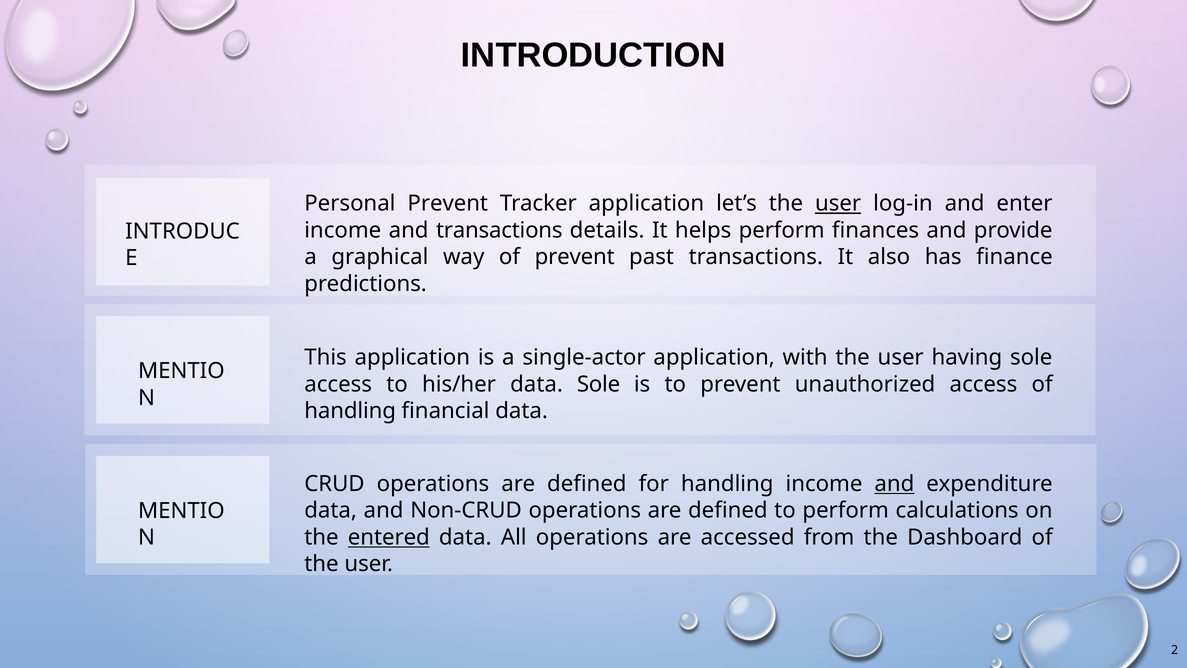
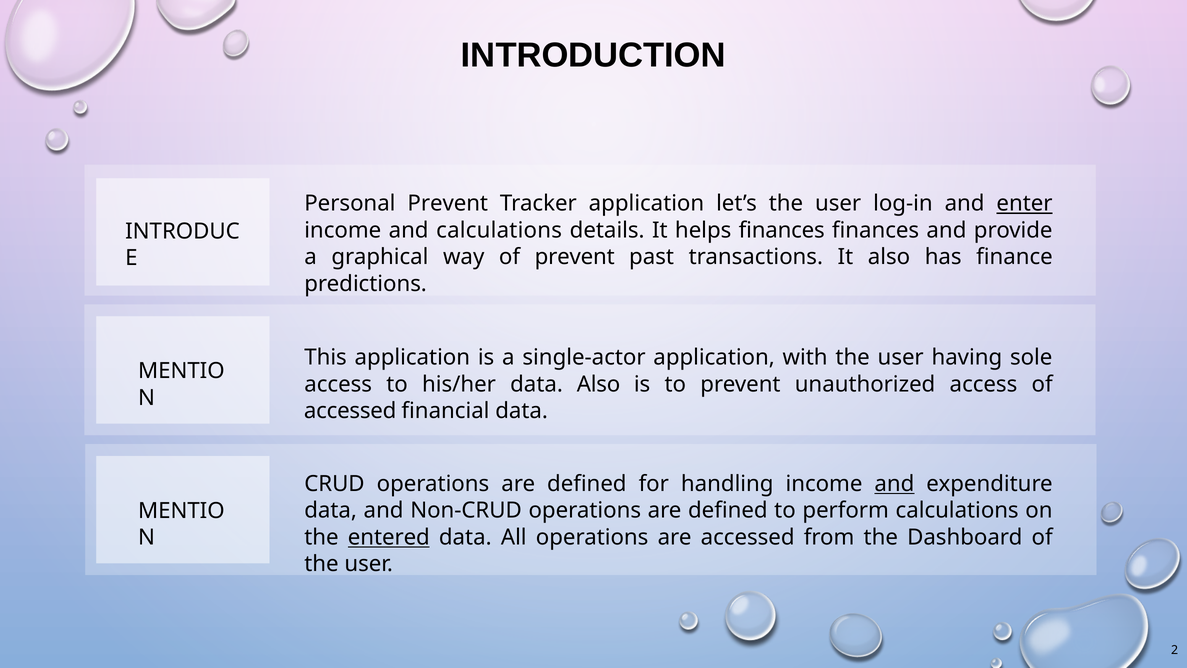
user at (838, 204) underline: present -> none
enter underline: none -> present
and transactions: transactions -> calculations
helps perform: perform -> finances
data Sole: Sole -> Also
handling at (350, 411): handling -> accessed
